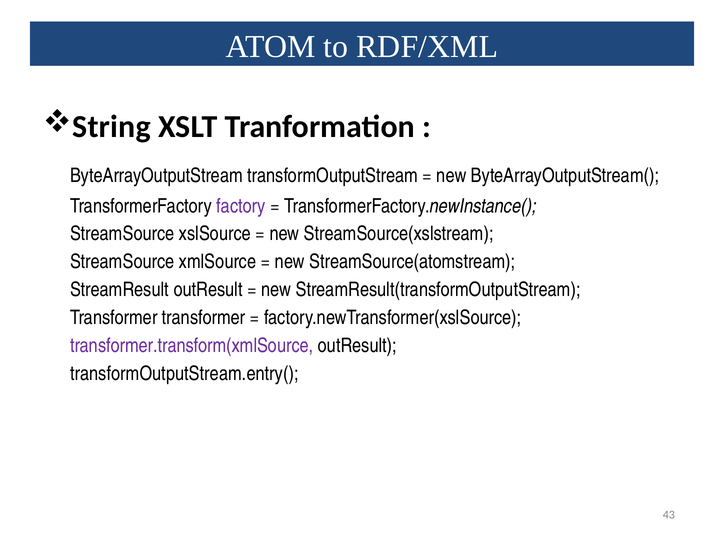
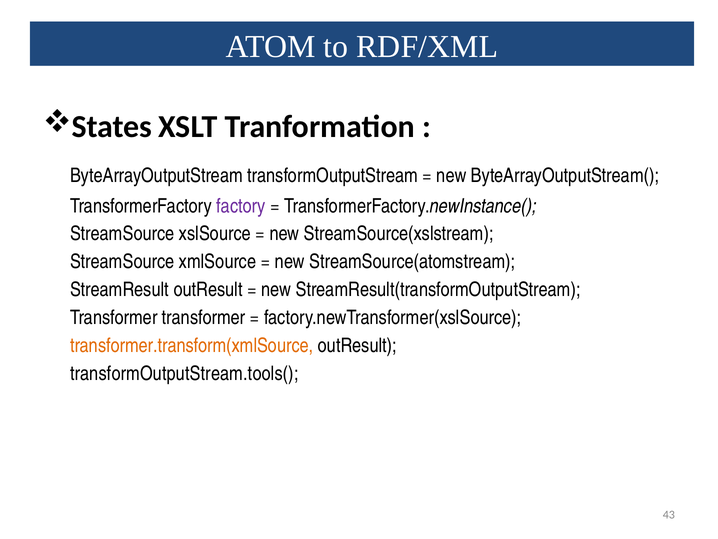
String: String -> States
transformer.transform(xmlSource colour: purple -> orange
transformOutputStream.entry(: transformOutputStream.entry( -> transformOutputStream.tools(
